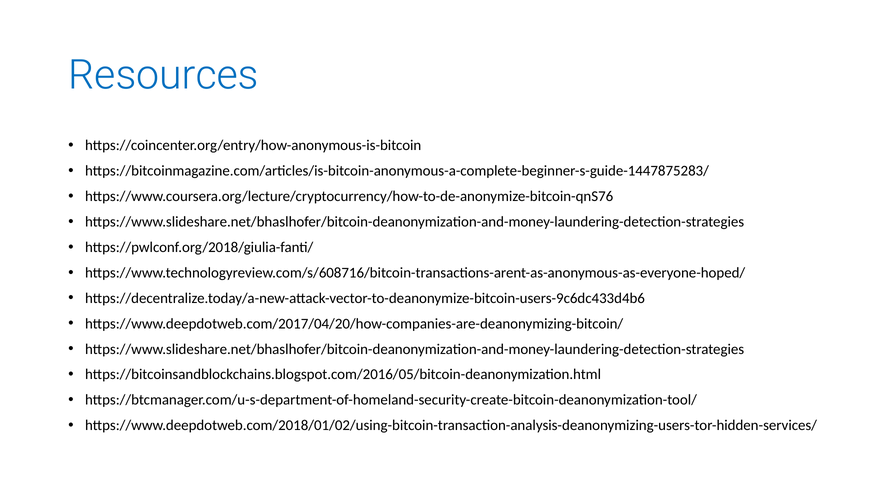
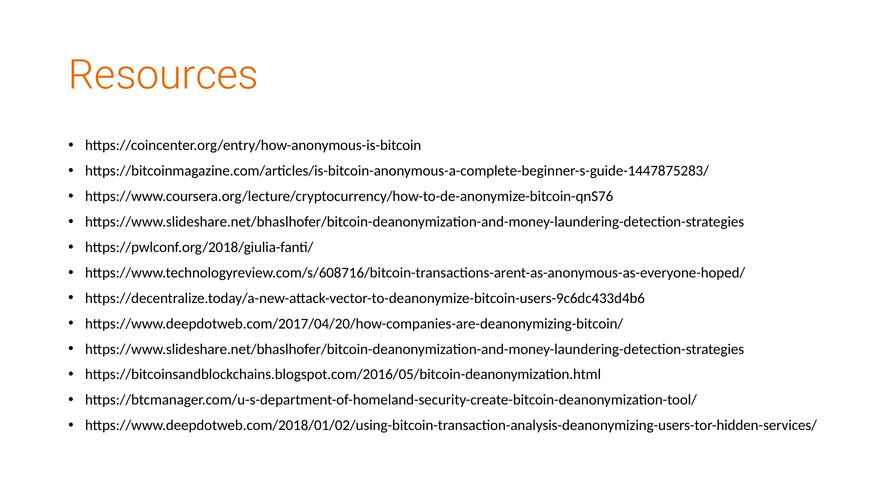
Resources colour: blue -> orange
